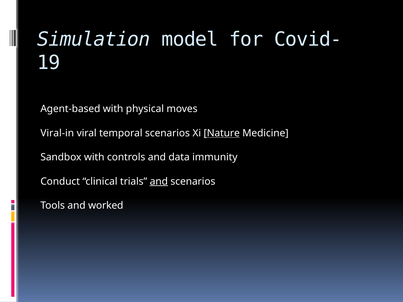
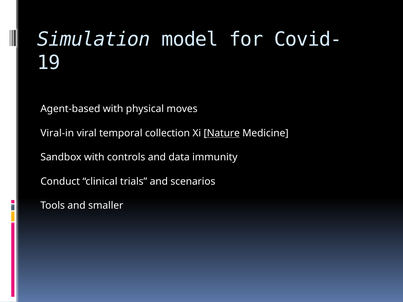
temporal scenarios: scenarios -> collection
and at (159, 182) underline: present -> none
worked: worked -> smaller
